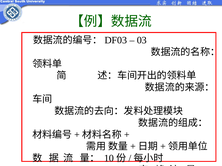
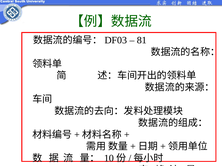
03: 03 -> 81
